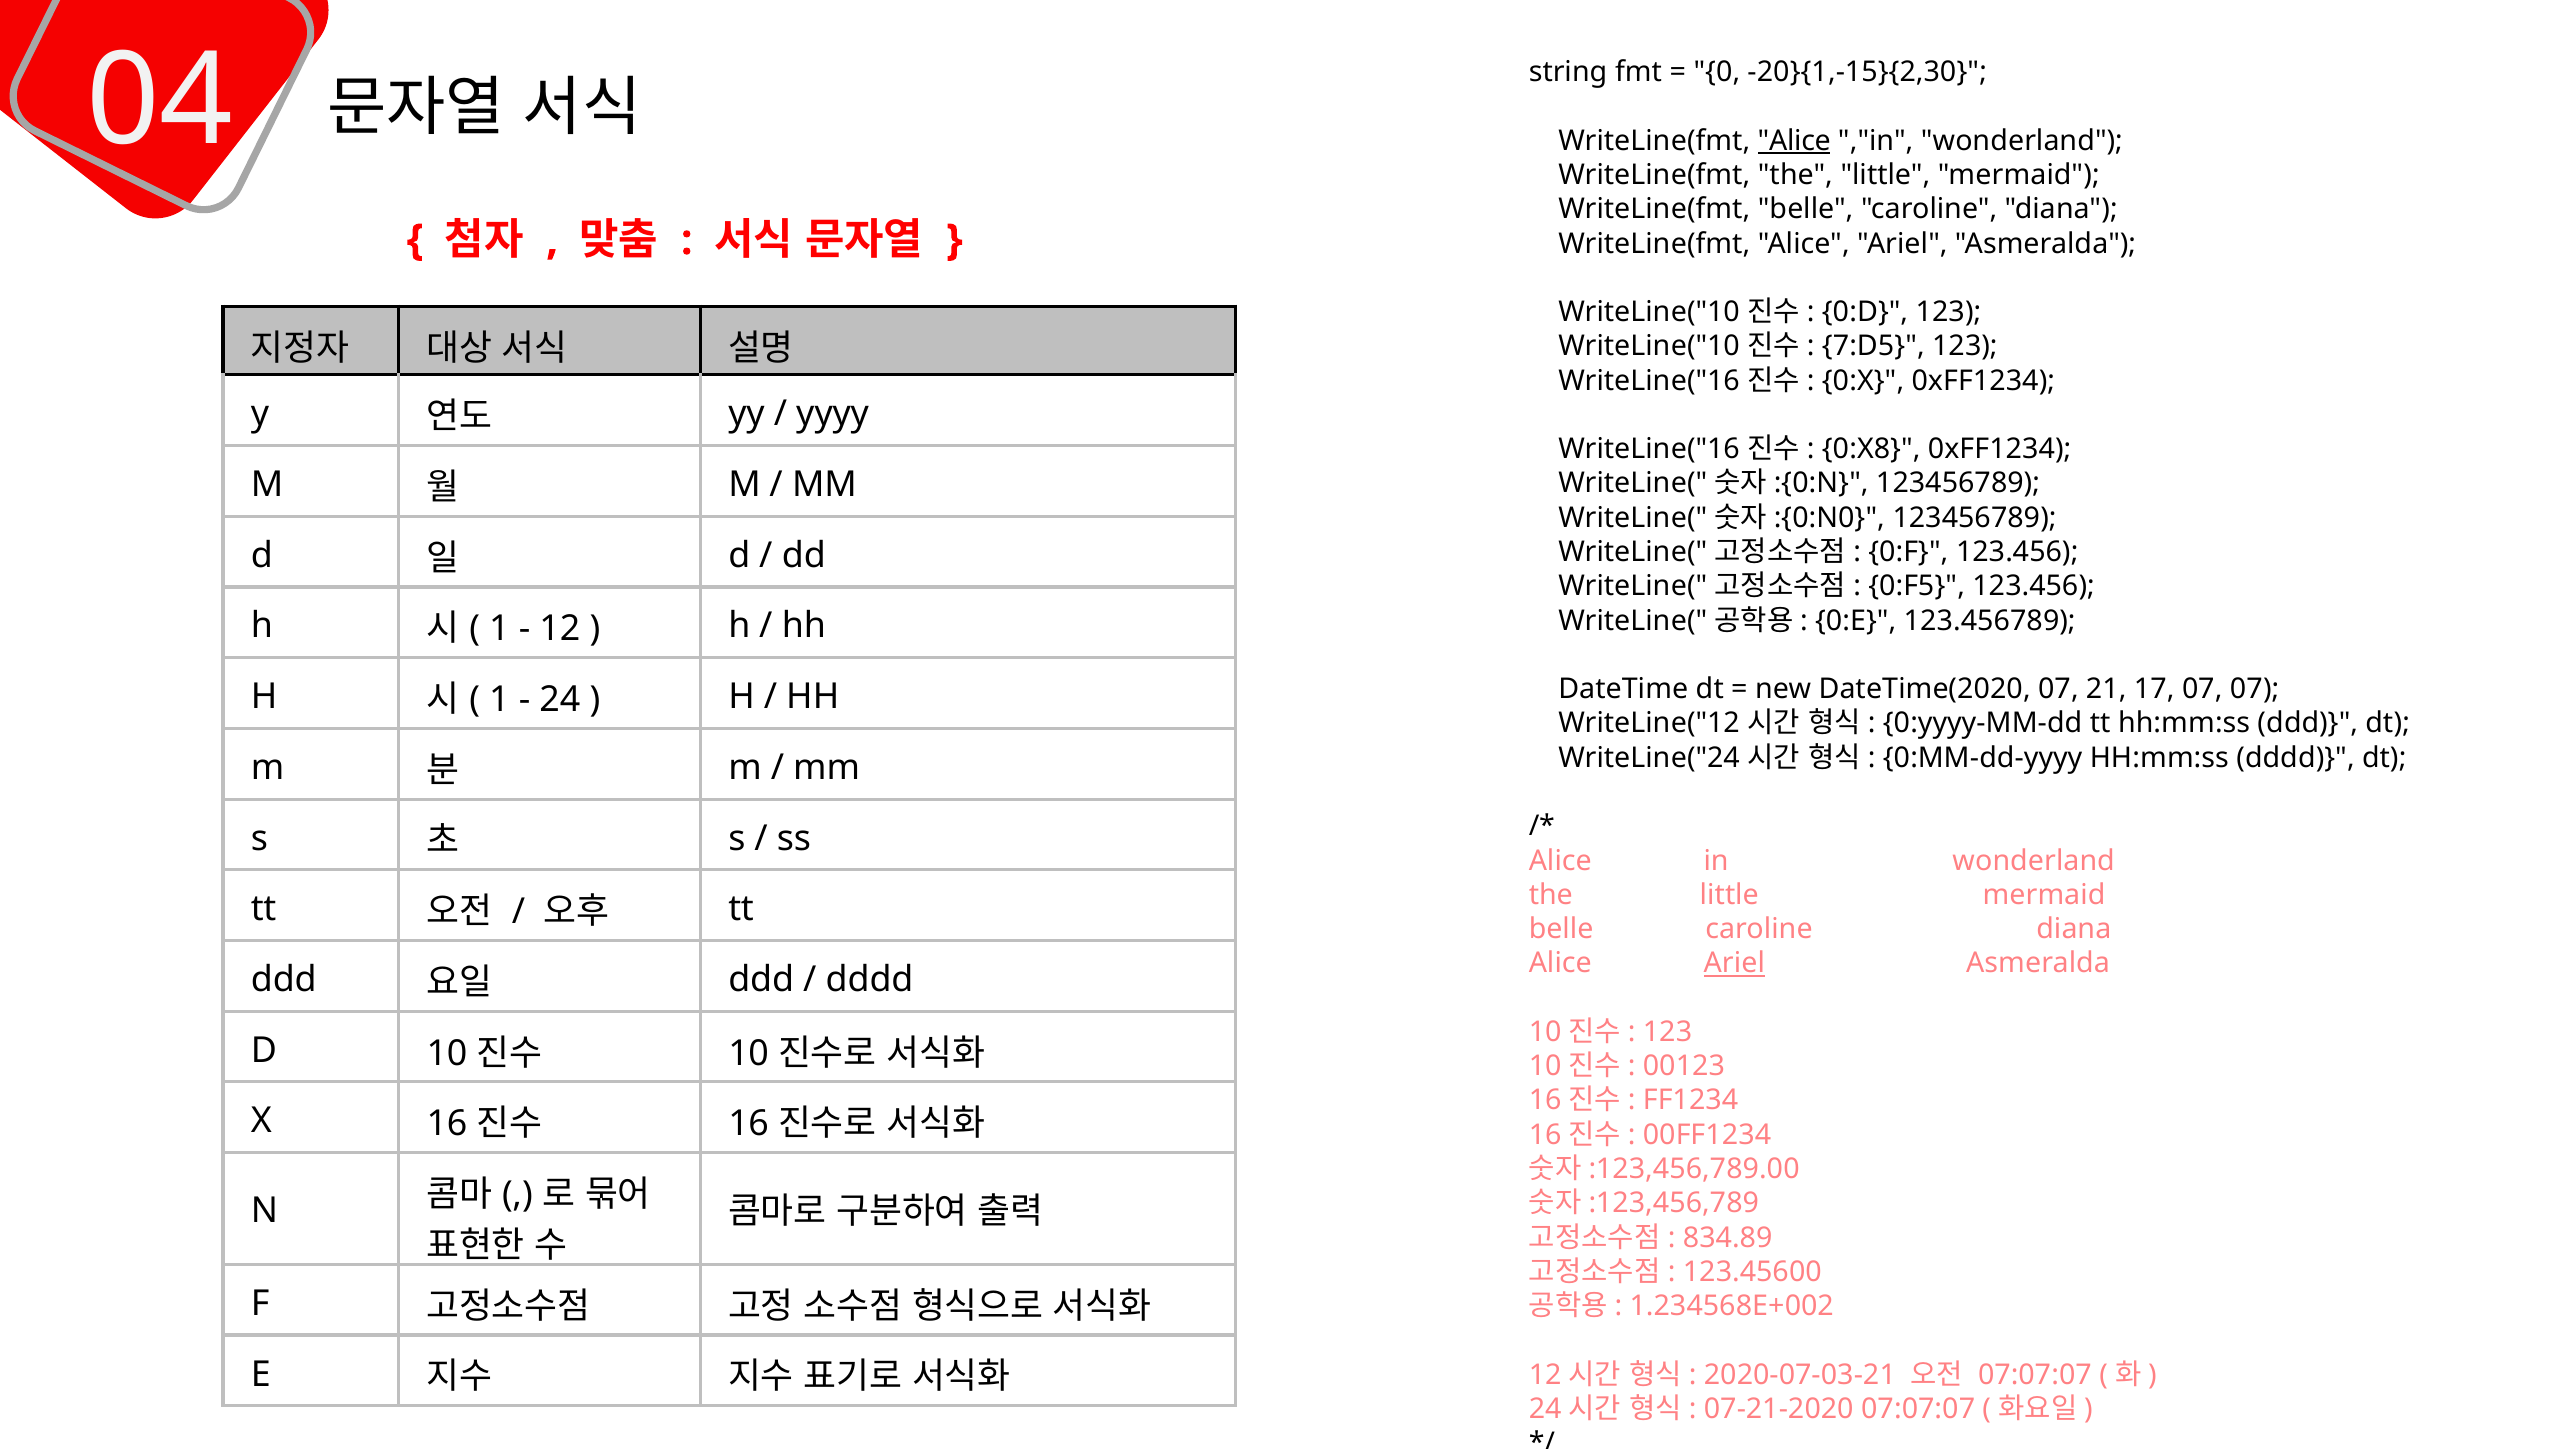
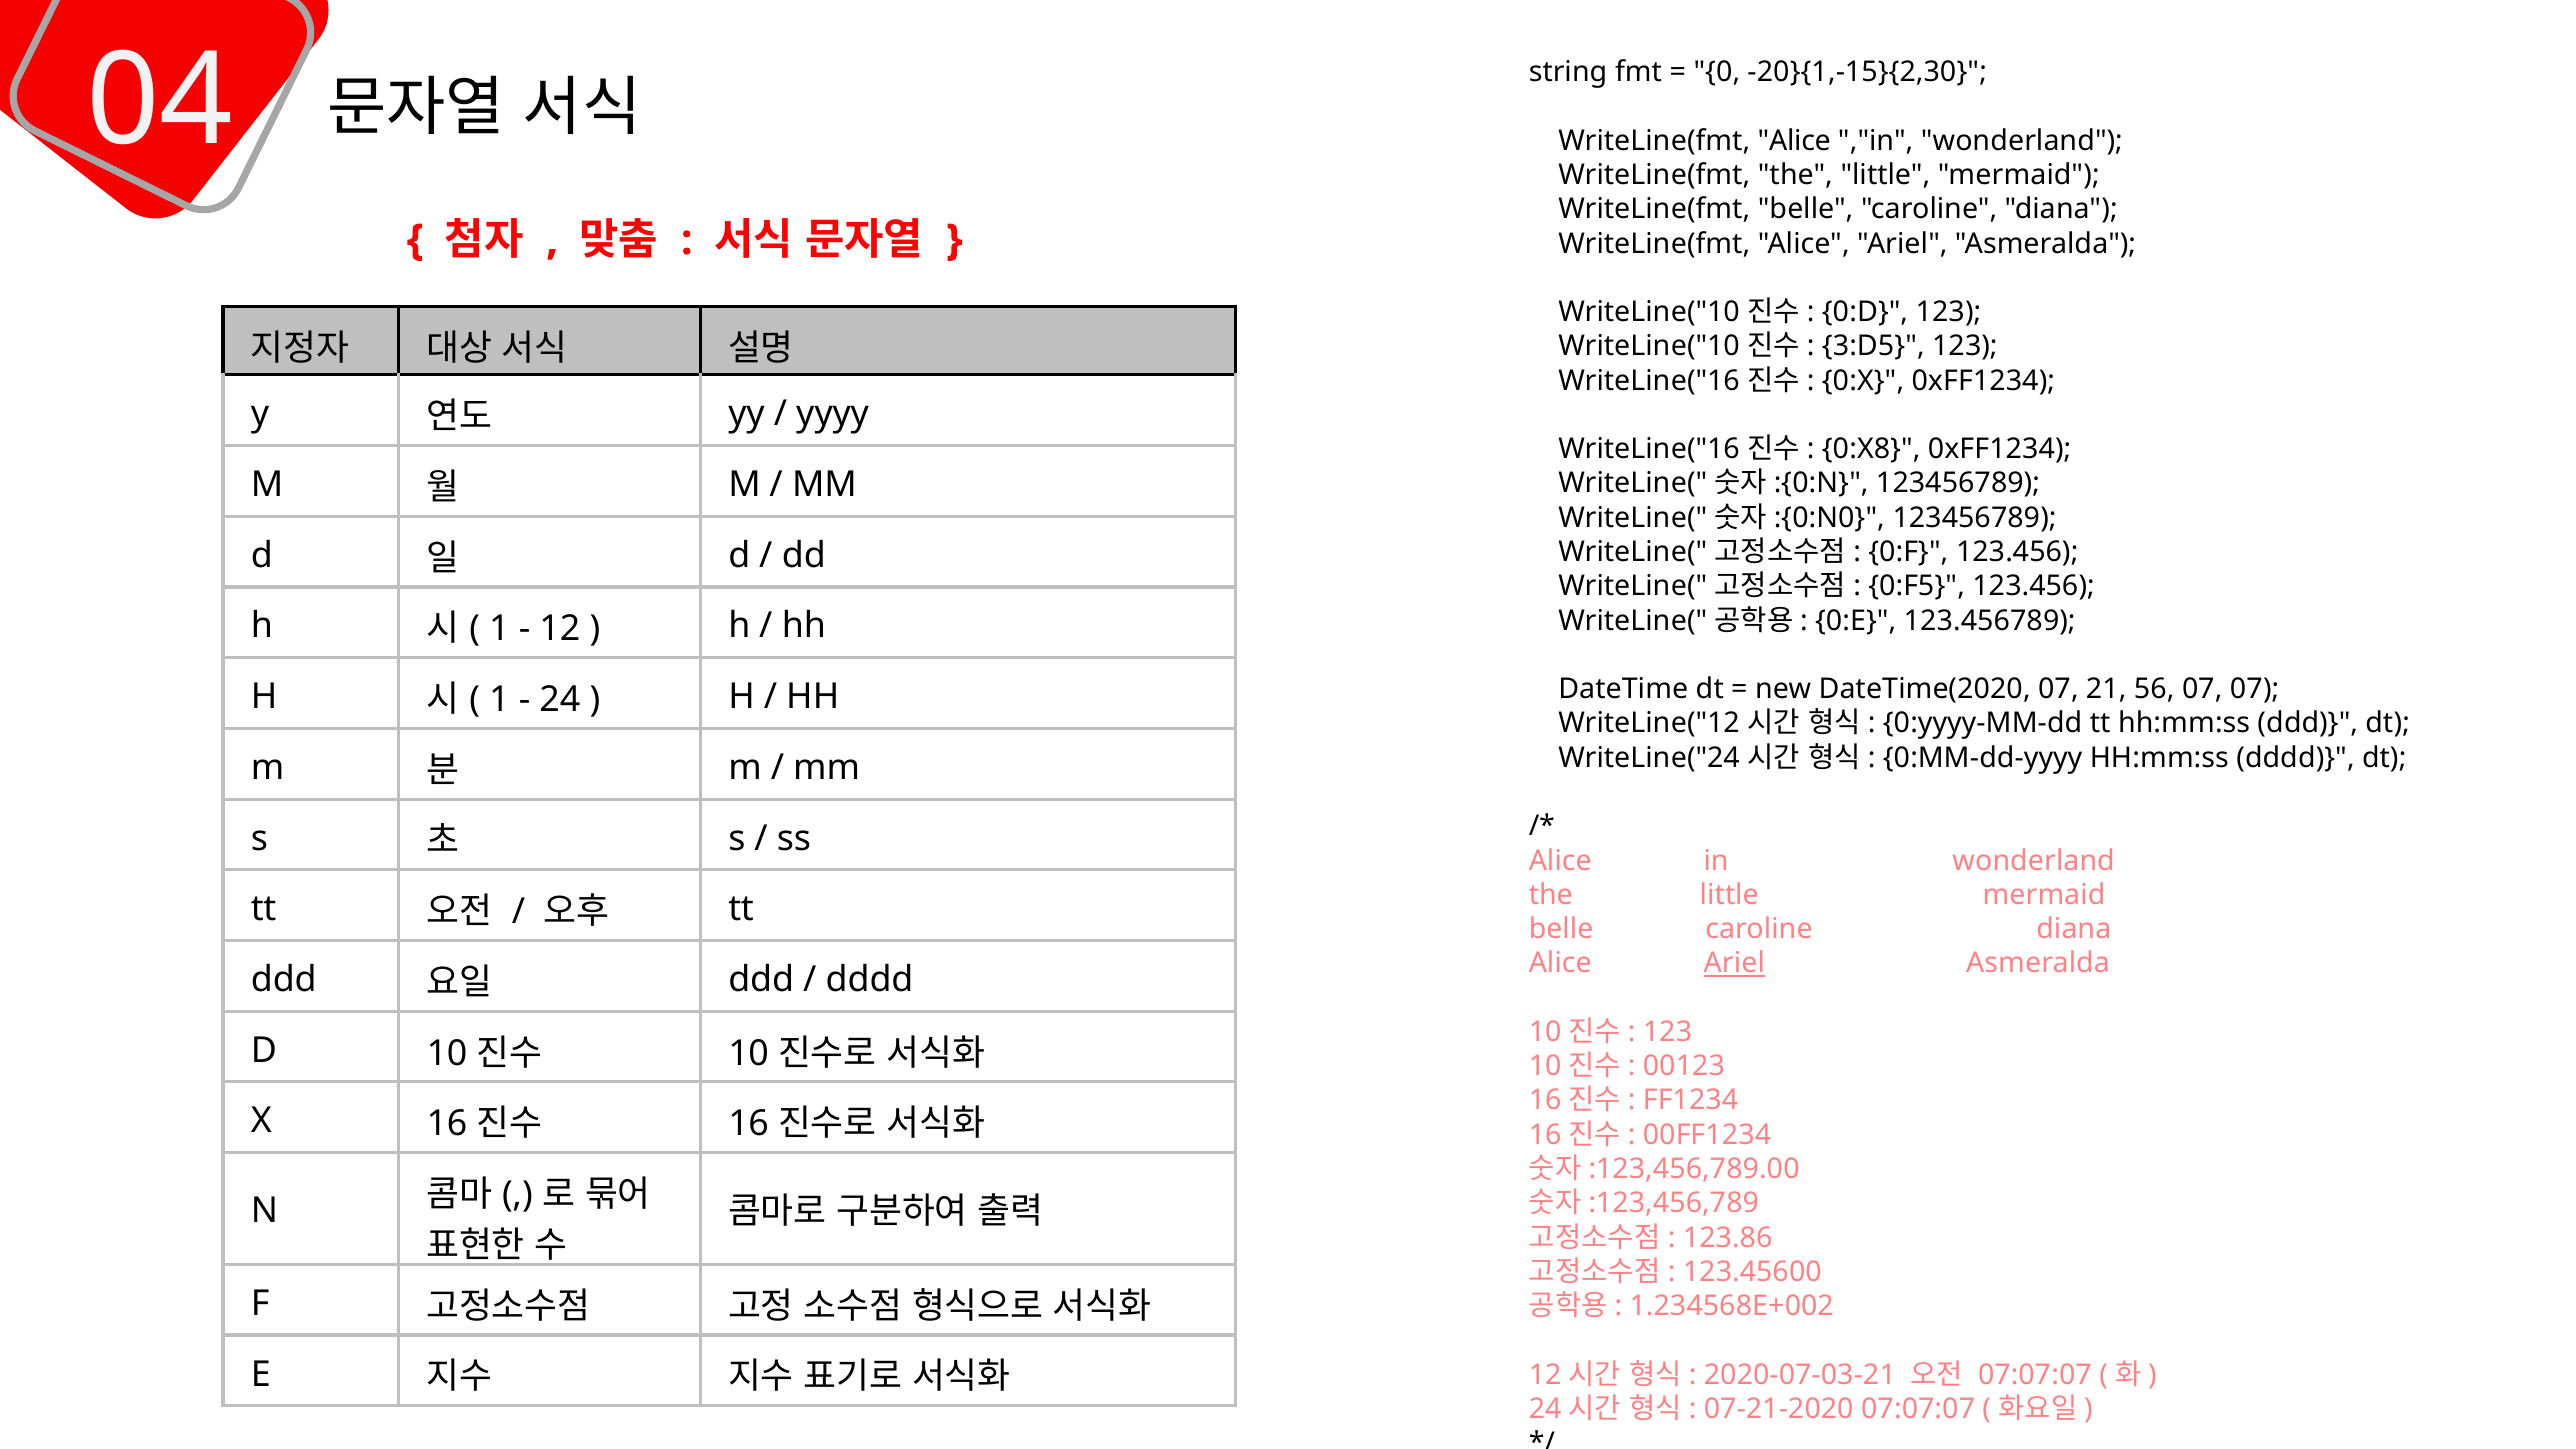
Alice at (1794, 141) underline: present -> none
7:D5: 7:D5 -> 3:D5
17: 17 -> 56
834.89: 834.89 -> 123.86
